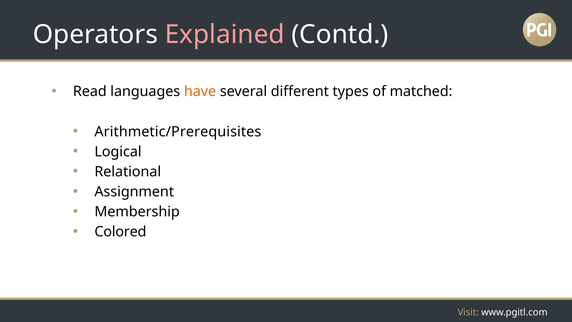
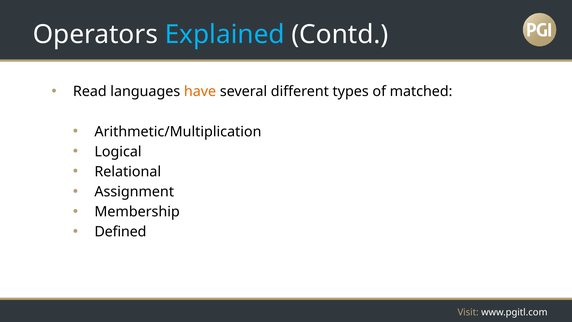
Explained colour: pink -> light blue
Arithmetic/Prerequisites: Arithmetic/Prerequisites -> Arithmetic/Multiplication
Colored: Colored -> Defined
